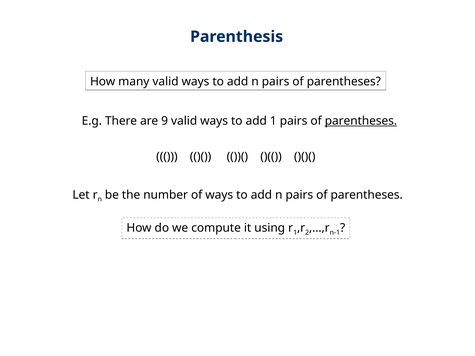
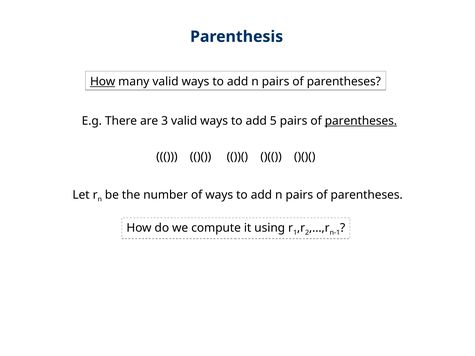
How at (103, 82) underline: none -> present
9: 9 -> 3
add 1: 1 -> 5
